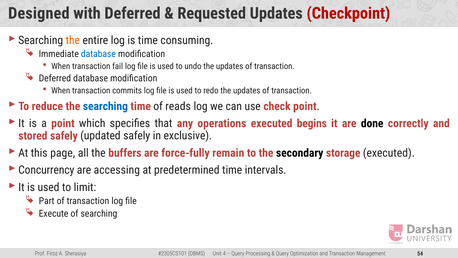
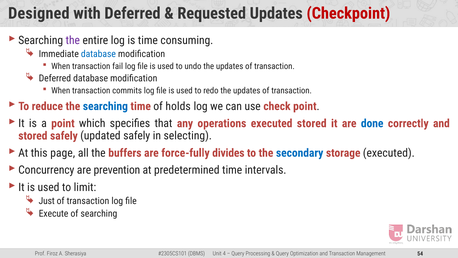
the at (73, 40) colour: orange -> purple
reads: reads -> holds
executed begins: begins -> stored
done colour: black -> blue
exclusive: exclusive -> selecting
remain: remain -> divides
secondary colour: black -> blue
accessing: accessing -> prevention
Part: Part -> Just
